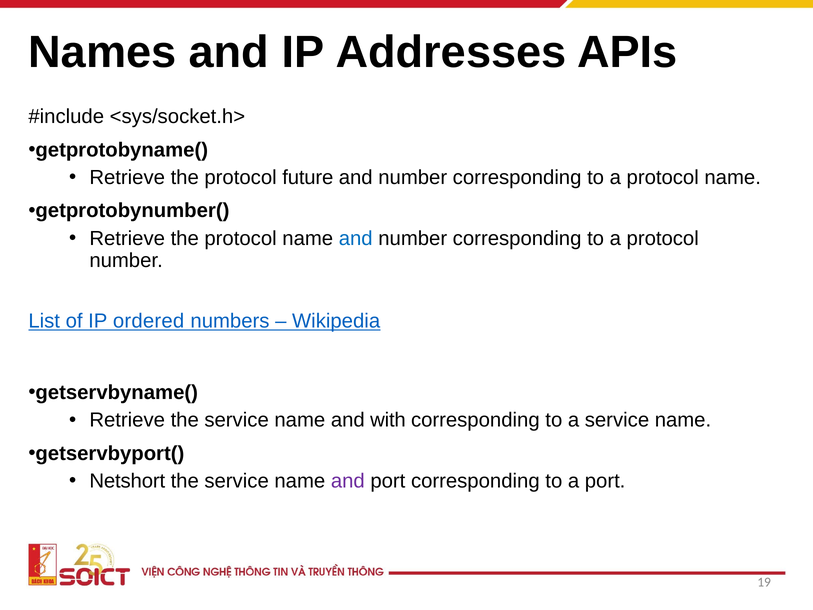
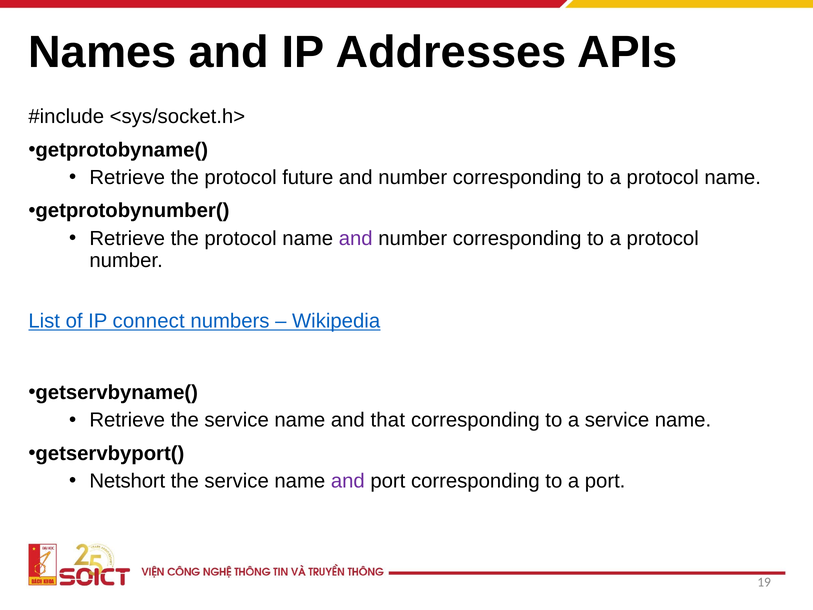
and at (356, 238) colour: blue -> purple
ordered: ordered -> connect
with: with -> that
